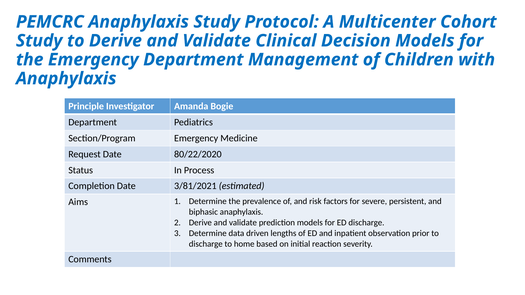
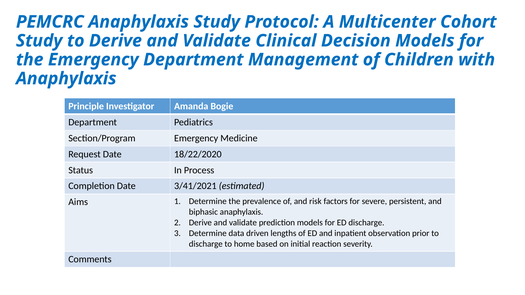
80/22/2020: 80/22/2020 -> 18/22/2020
3/81/2021: 3/81/2021 -> 3/41/2021
